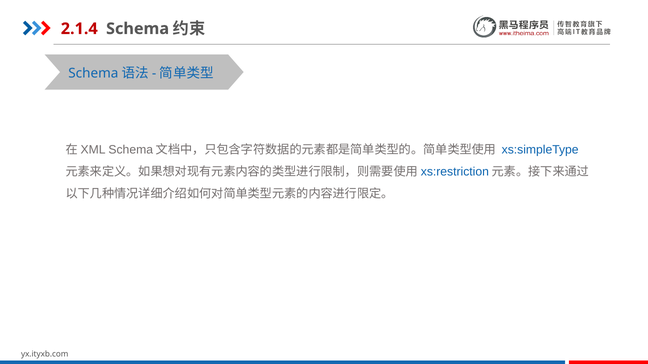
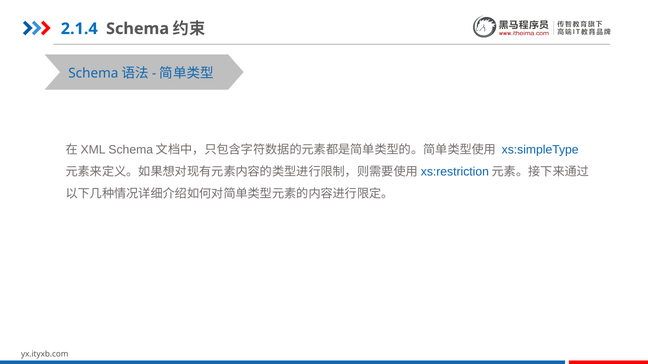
2.1.4 colour: red -> blue
